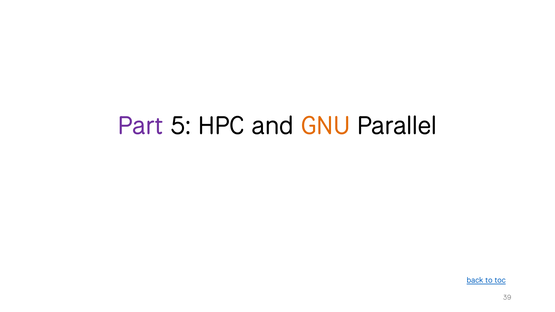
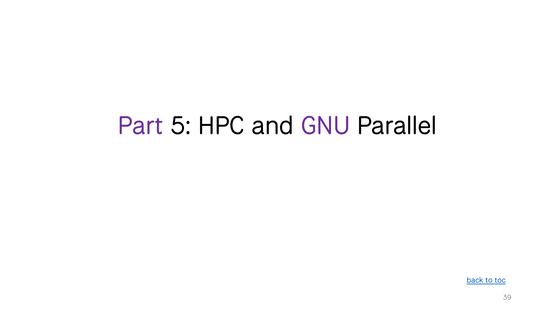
GNU colour: orange -> purple
